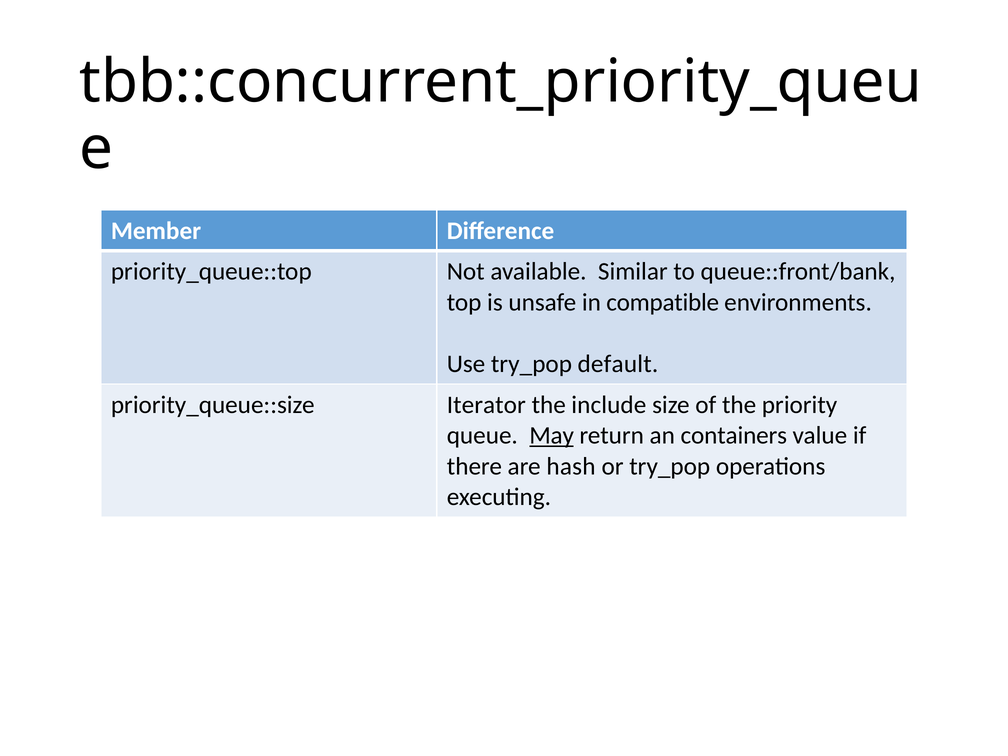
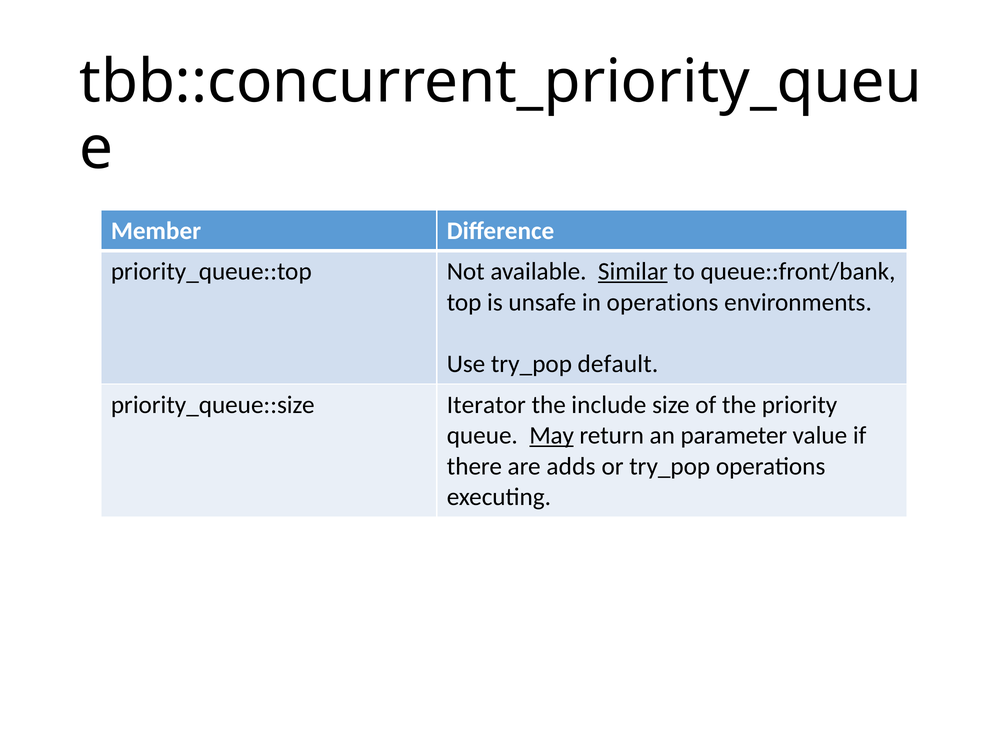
Similar underline: none -> present
in compatible: compatible -> operations
containers: containers -> parameter
hash: hash -> adds
